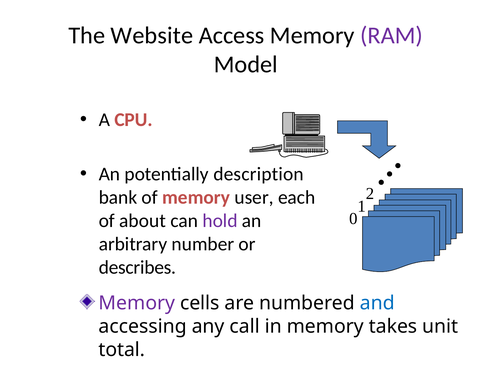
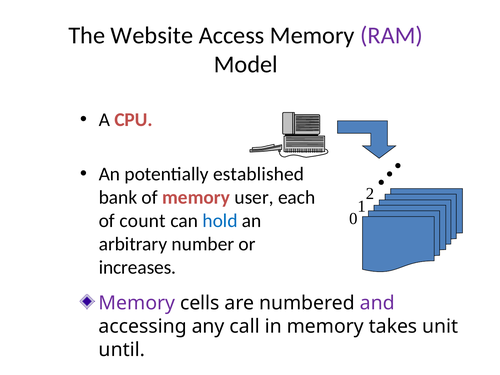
description: description -> established
about: about -> count
hold colour: purple -> blue
describes: describes -> increases
and colour: blue -> purple
total: total -> until
